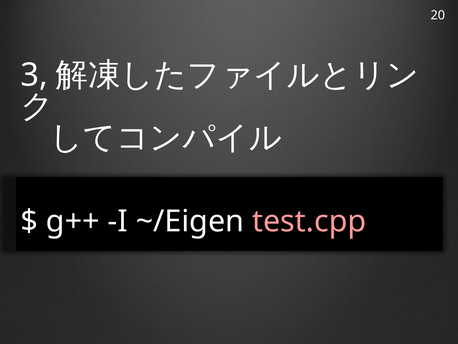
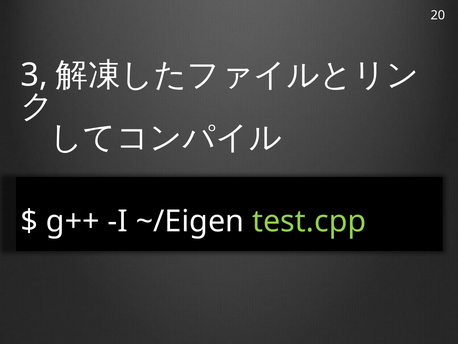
test.cpp colour: pink -> light green
